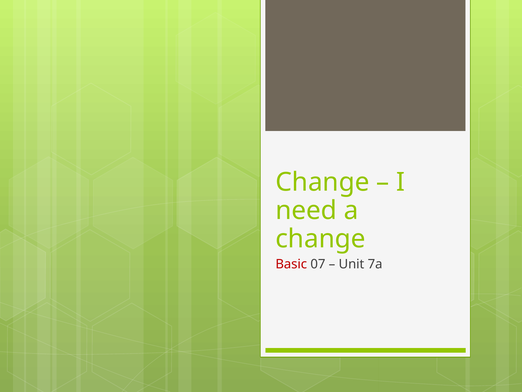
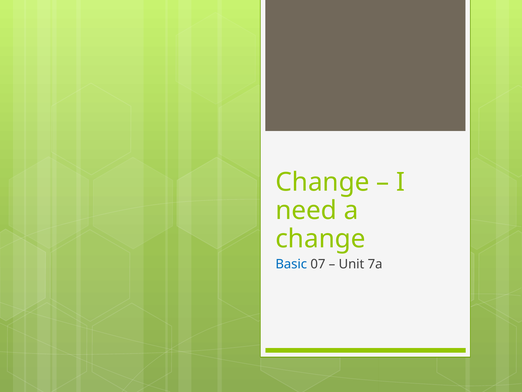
Basic colour: red -> blue
